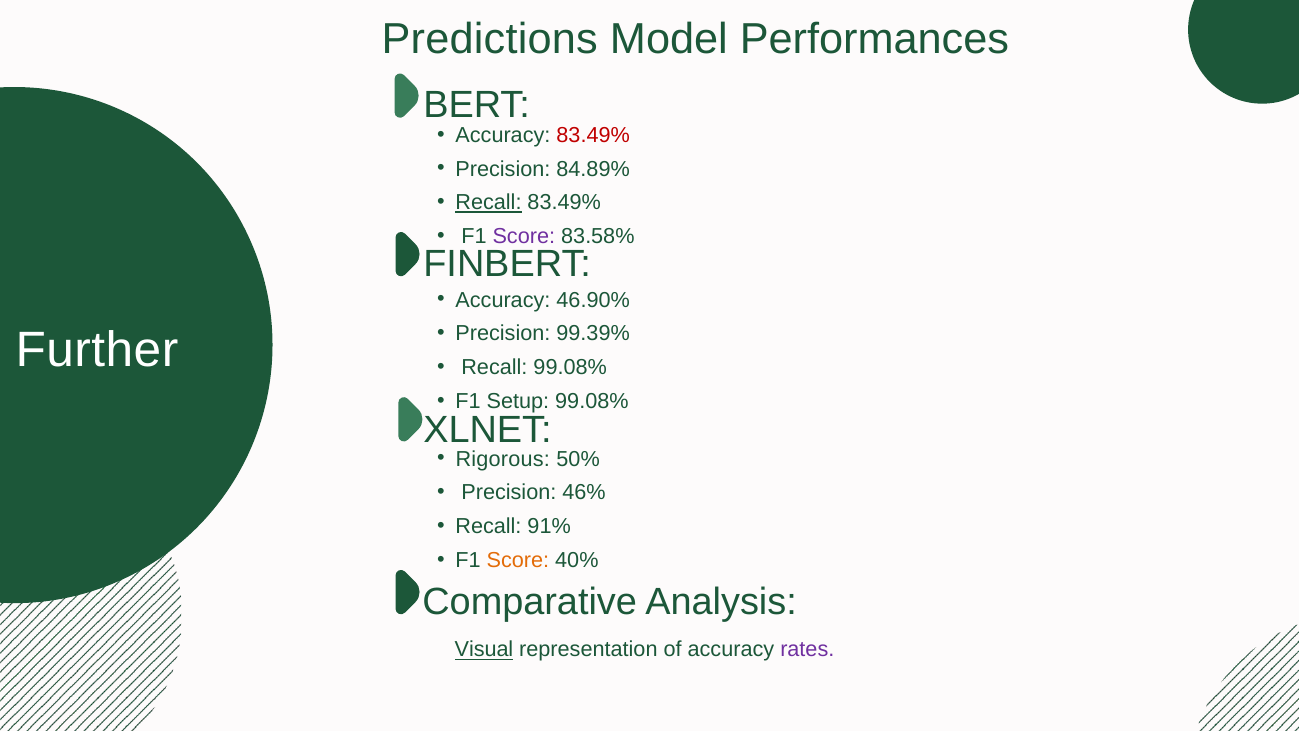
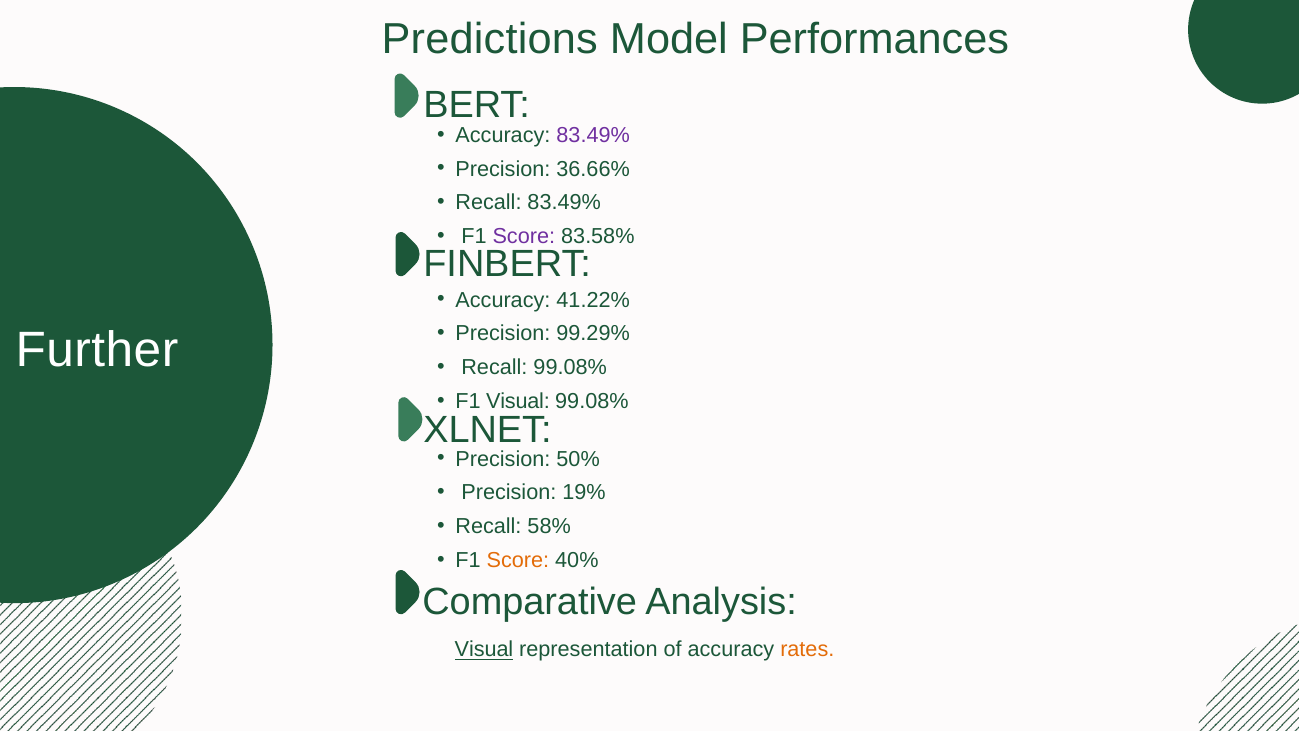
83.49% at (593, 135) colour: red -> purple
84.89%: 84.89% -> 36.66%
Recall at (488, 203) underline: present -> none
46.90%: 46.90% -> 41.22%
99.39%: 99.39% -> 99.29%
F1 Setup: Setup -> Visual
Rigorous at (503, 459): Rigorous -> Precision
46%: 46% -> 19%
91%: 91% -> 58%
rates colour: purple -> orange
